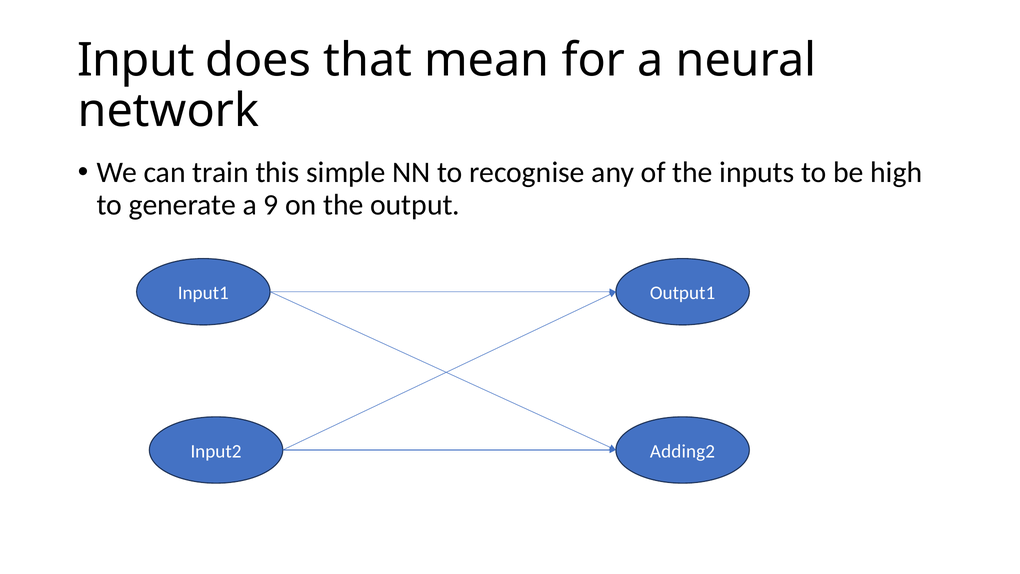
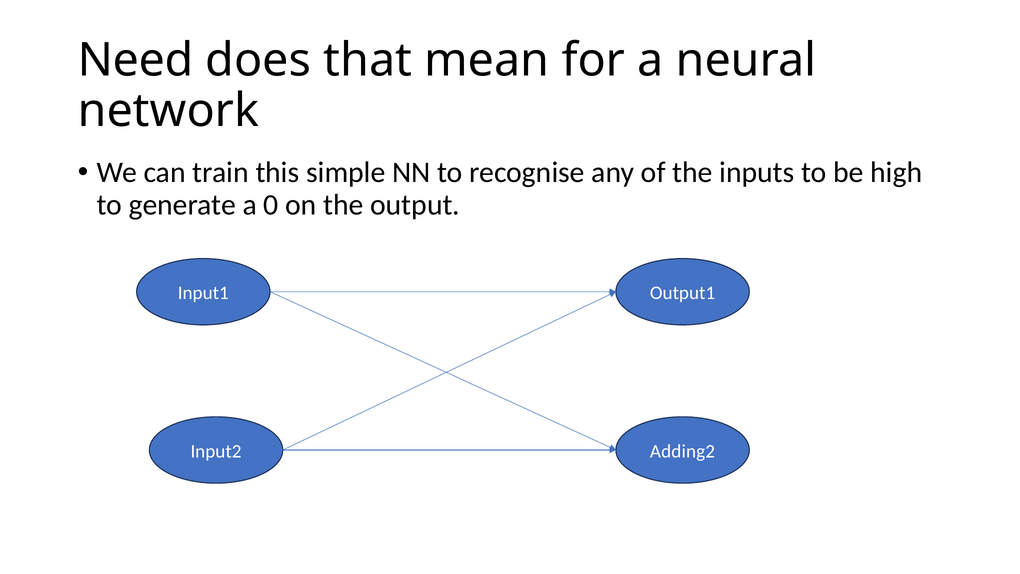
Input: Input -> Need
9: 9 -> 0
